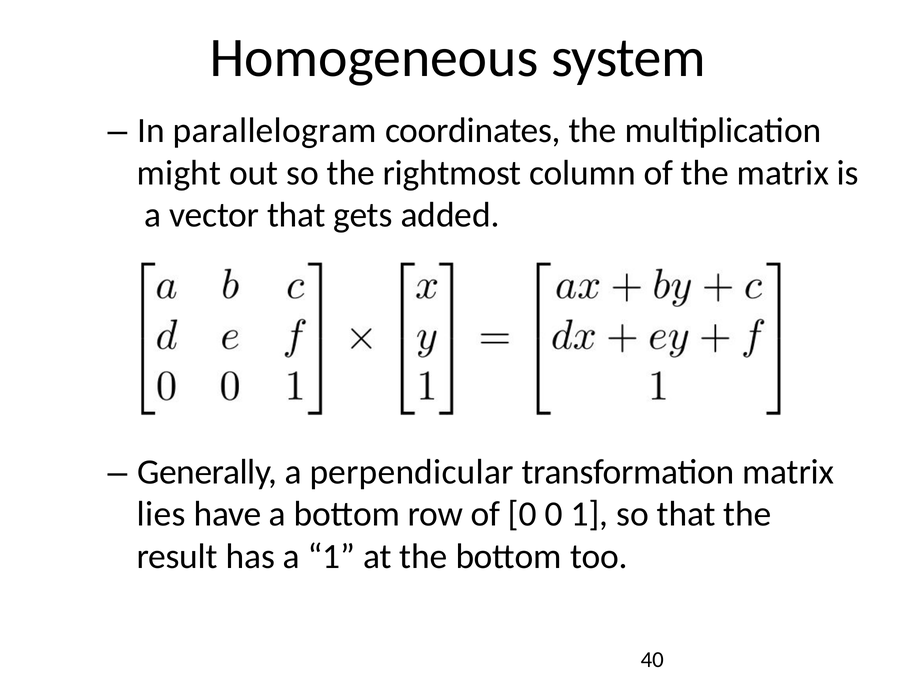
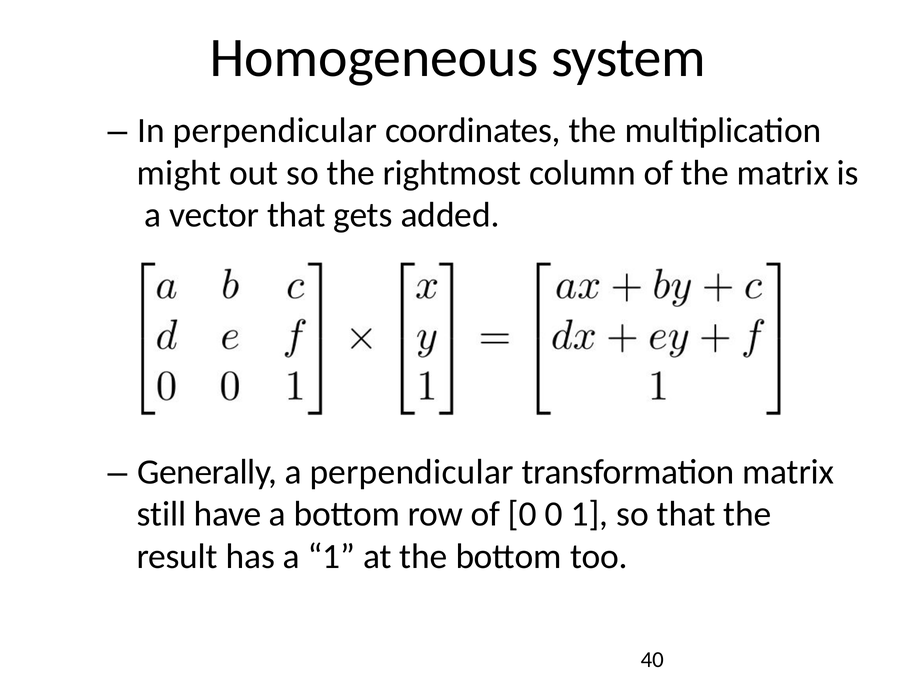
In parallelogram: parallelogram -> perpendicular
lies: lies -> still
